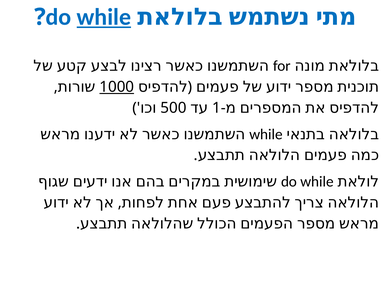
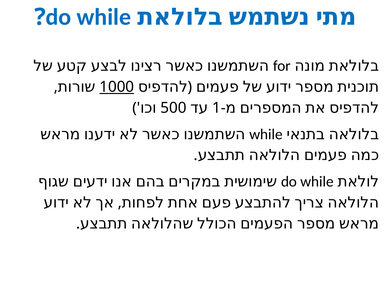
while at (104, 17) underline: present -> none
